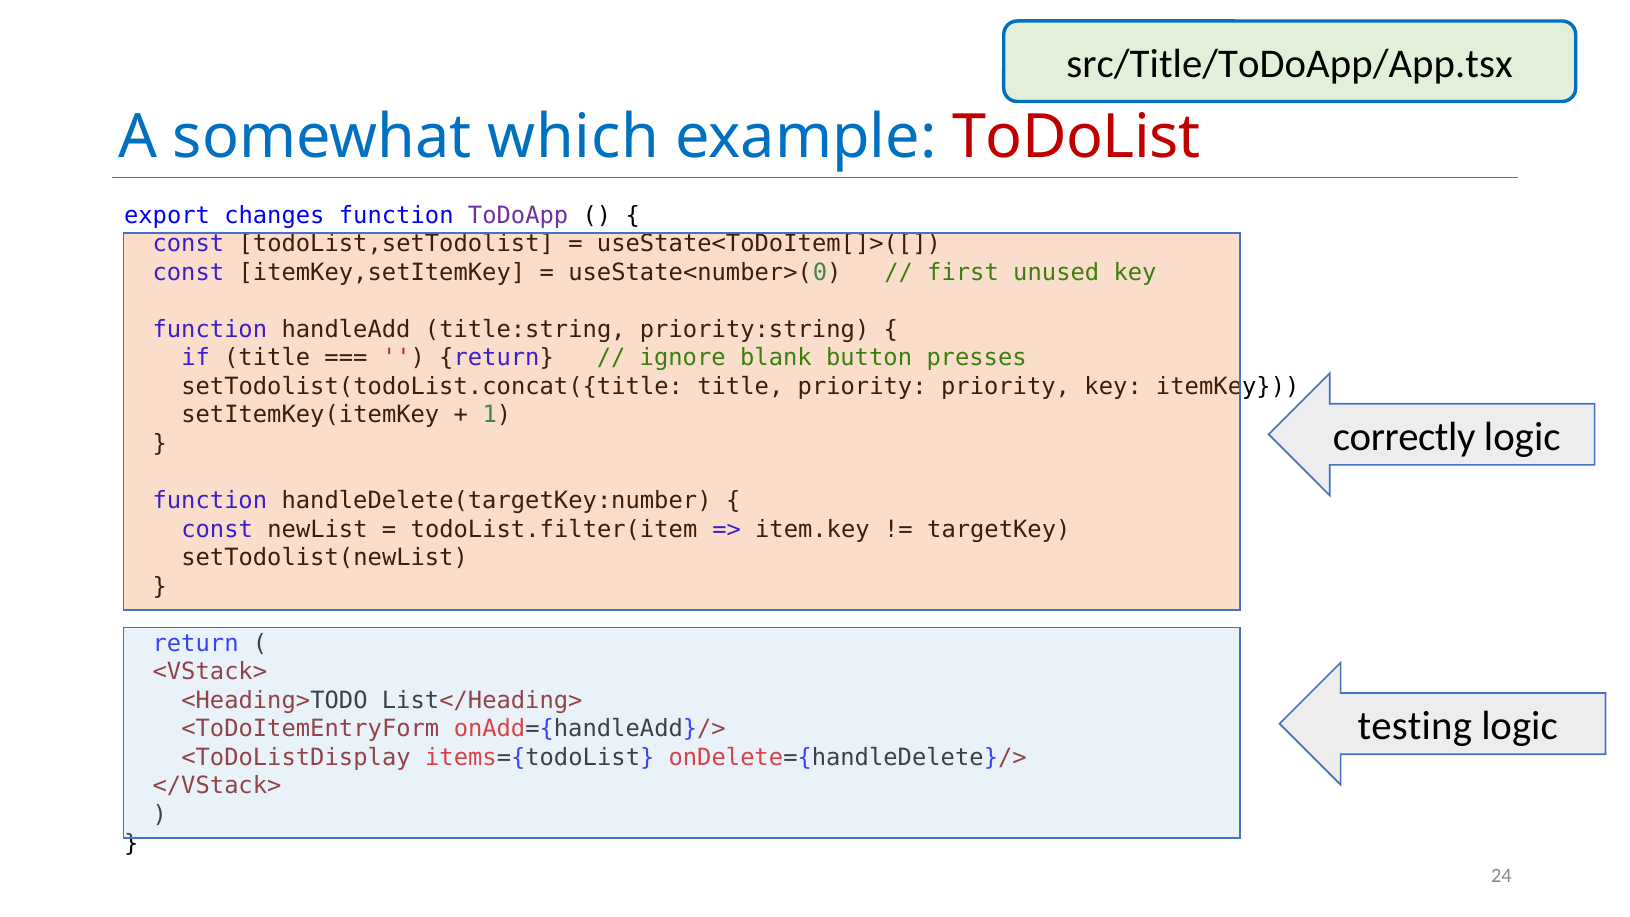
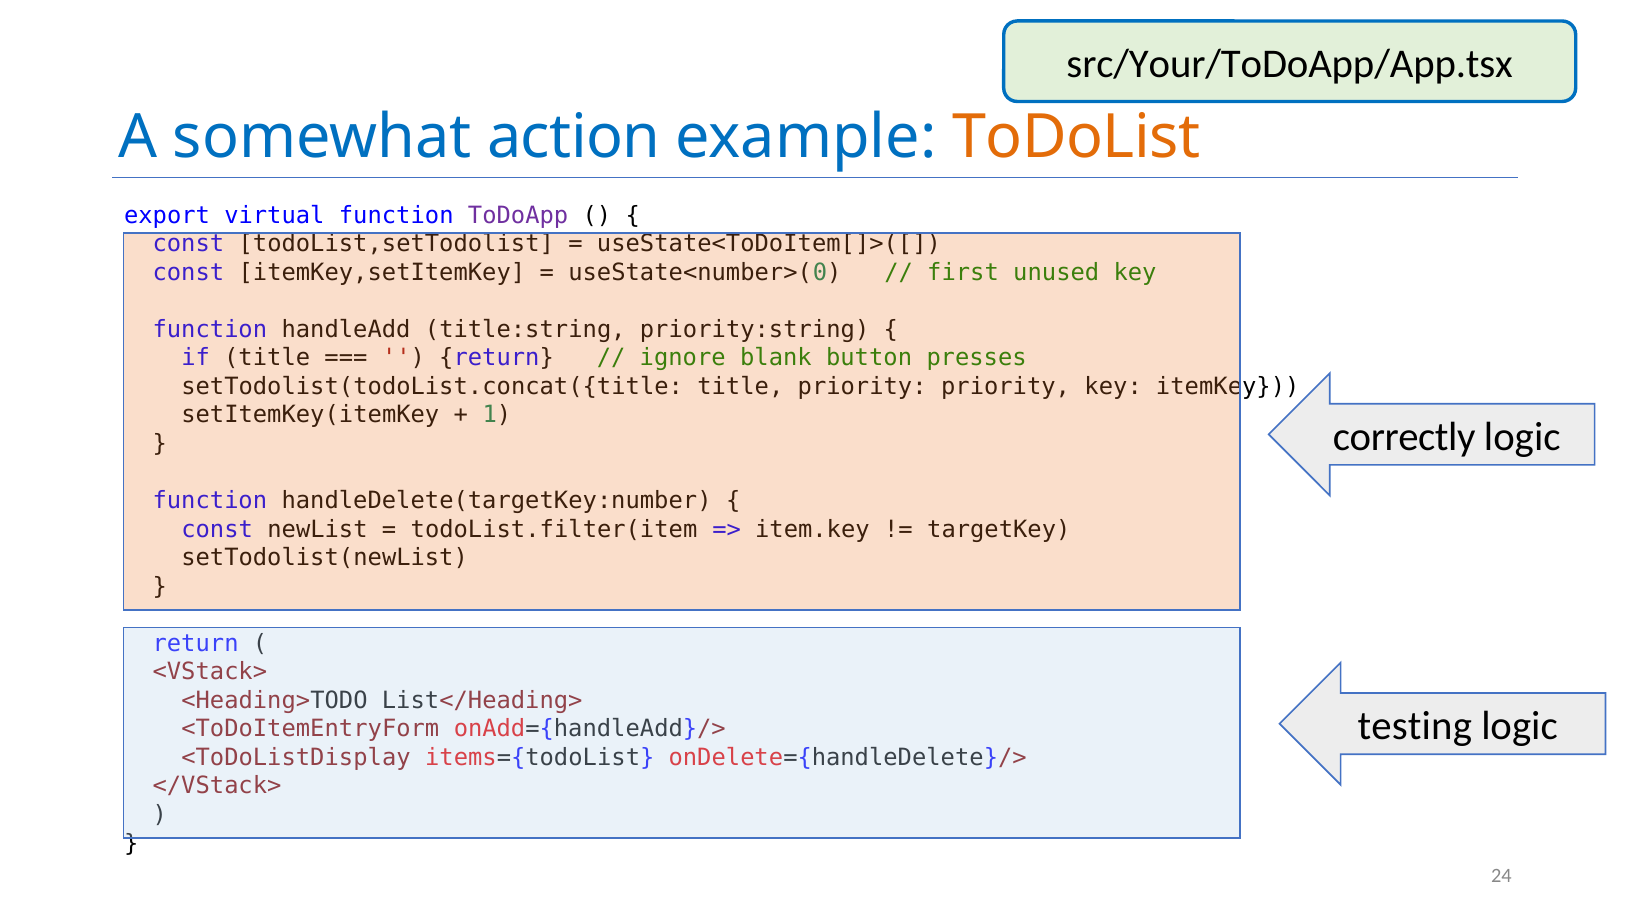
src/Title/ToDoApp/App.tsx: src/Title/ToDoApp/App.tsx -> src/Your/ToDoApp/App.tsx
which: which -> action
ToDoList colour: red -> orange
changes: changes -> virtual
